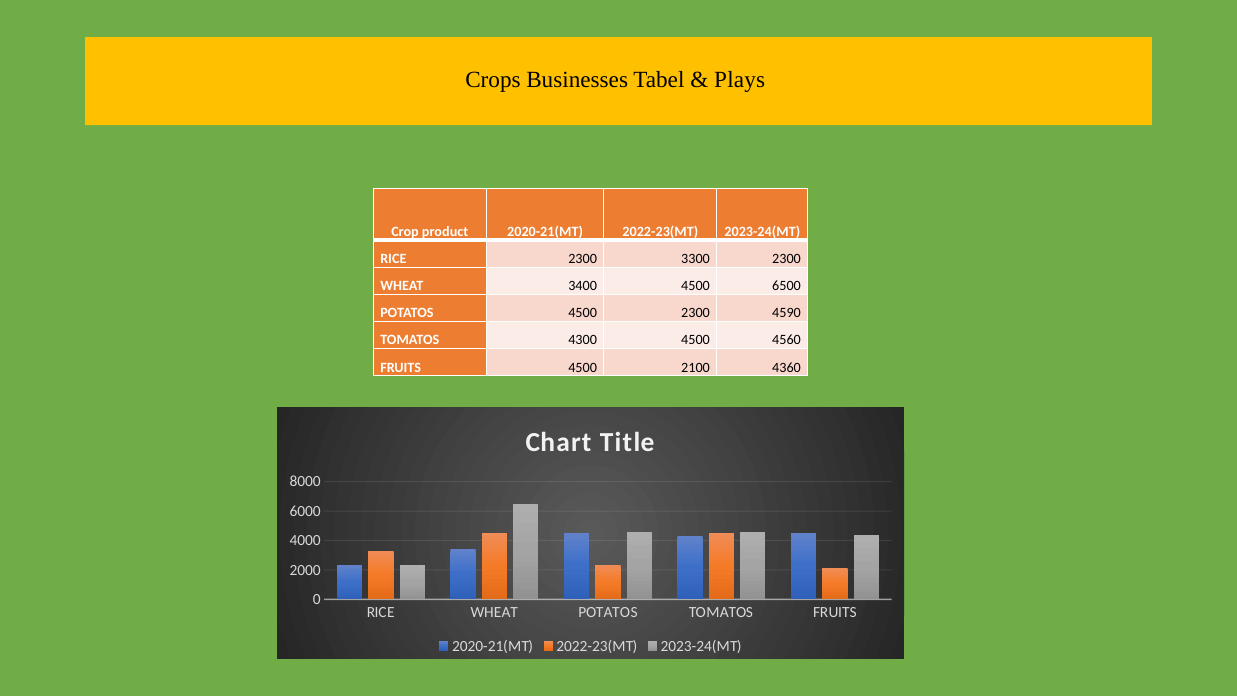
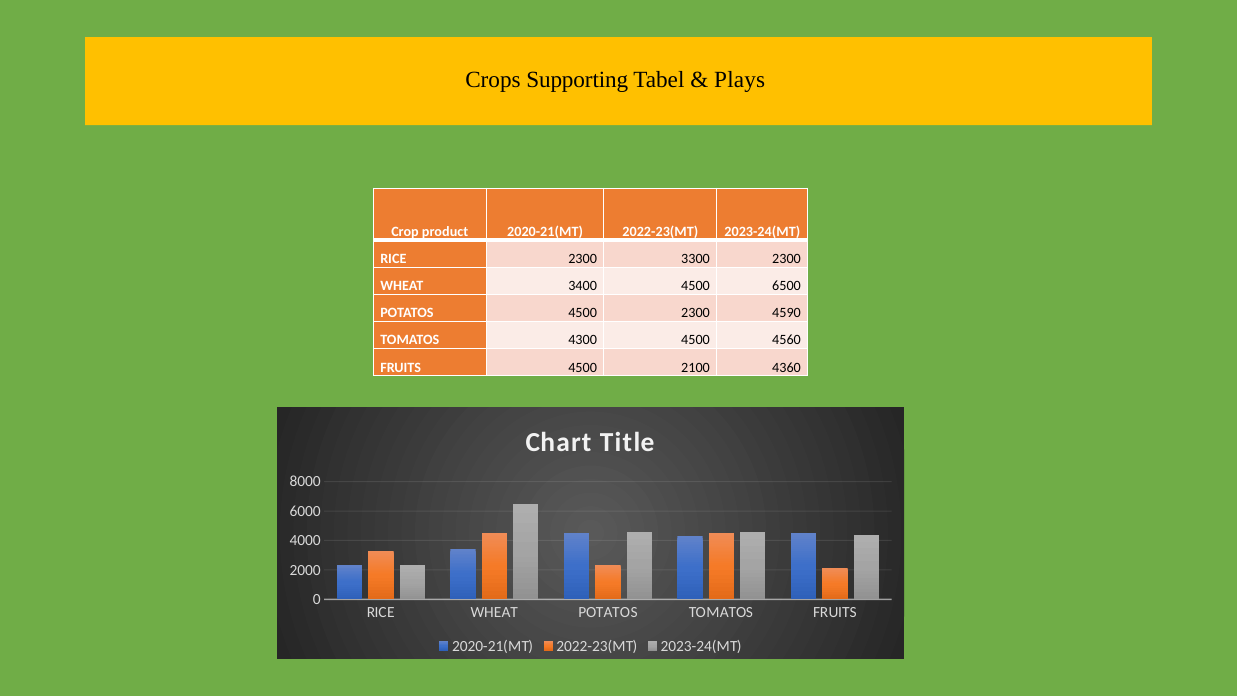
Businesses: Businesses -> Supporting
